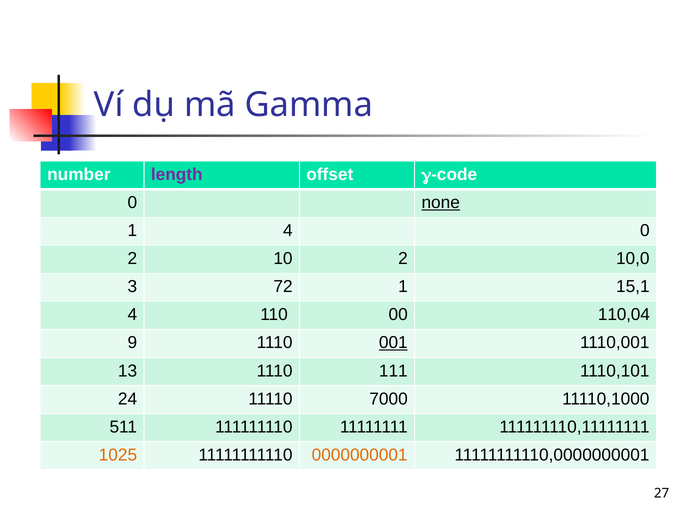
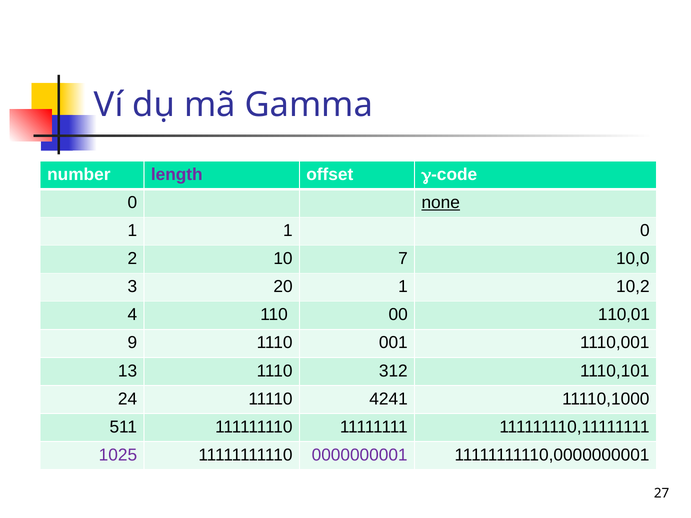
1 4: 4 -> 1
10 2: 2 -> 7
72: 72 -> 20
15,1: 15,1 -> 10,2
110,04: 110,04 -> 110,01
001 underline: present -> none
111: 111 -> 312
7000: 7000 -> 4241
1025 colour: orange -> purple
0000000001 colour: orange -> purple
